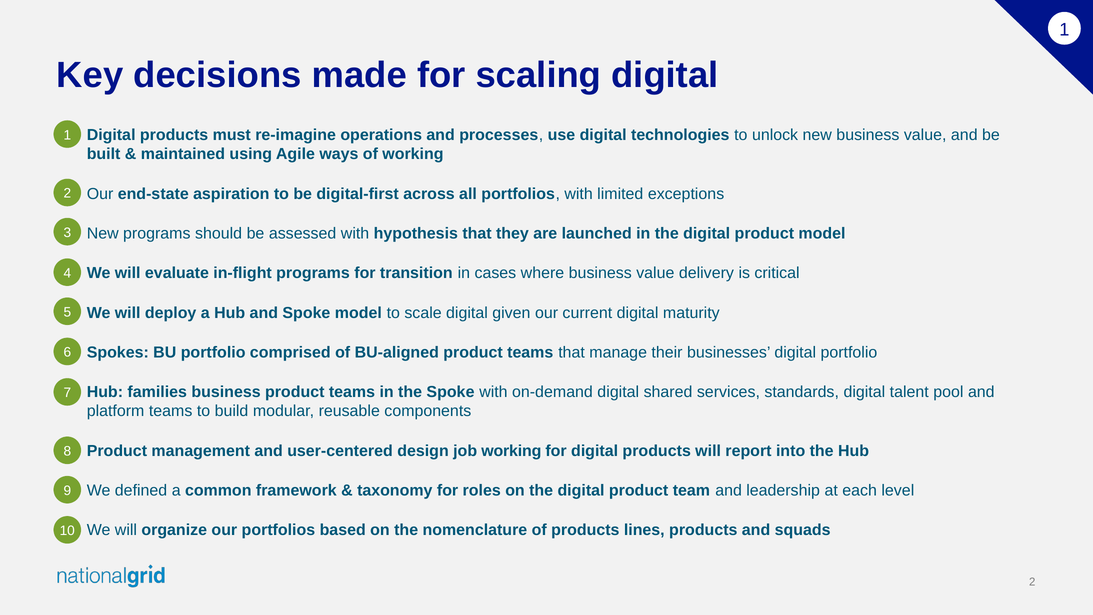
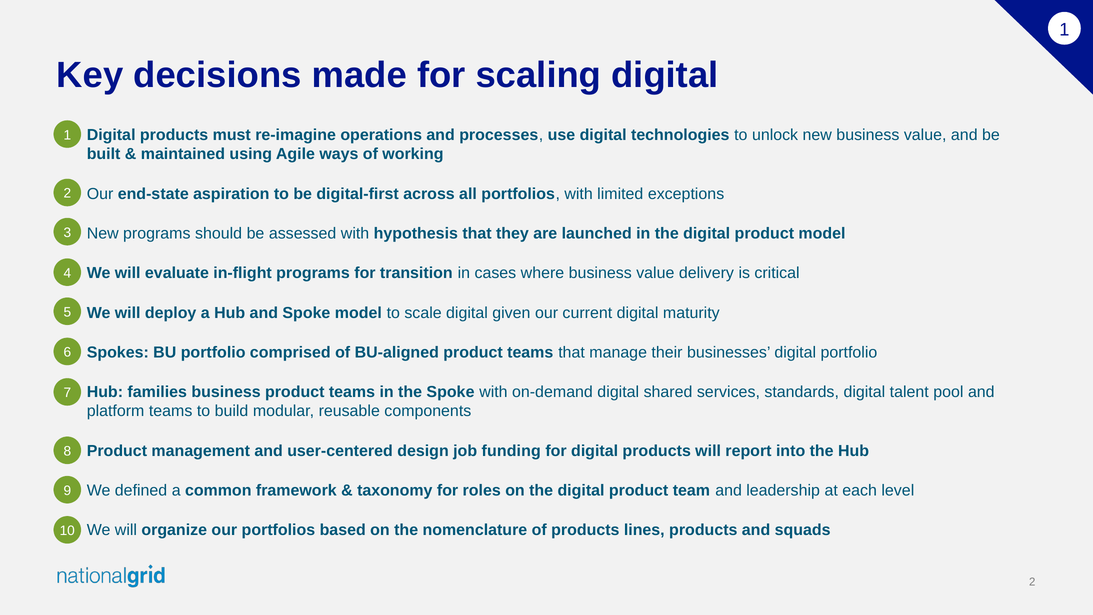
job working: working -> funding
